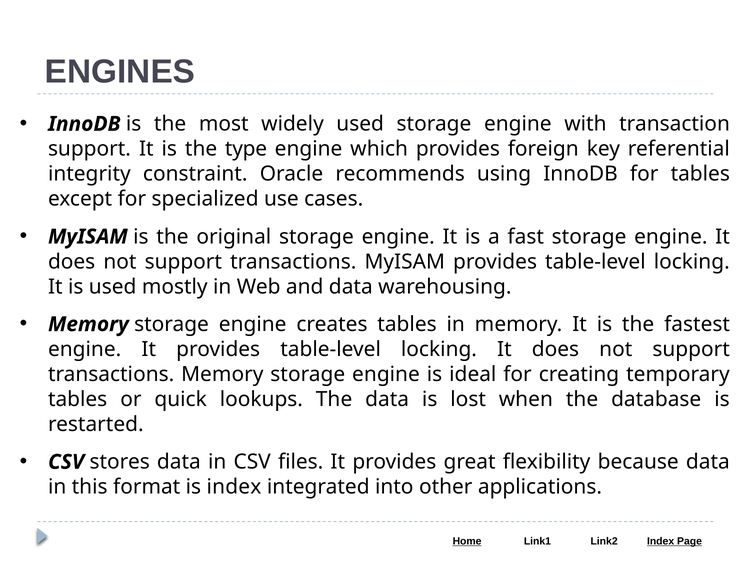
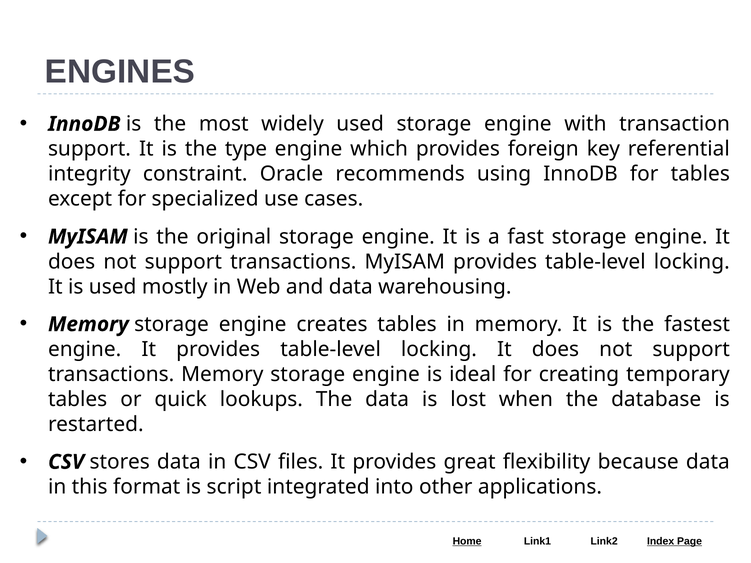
is index: index -> script
